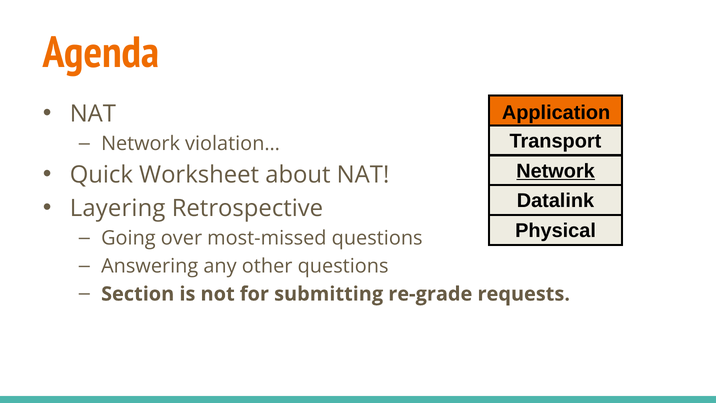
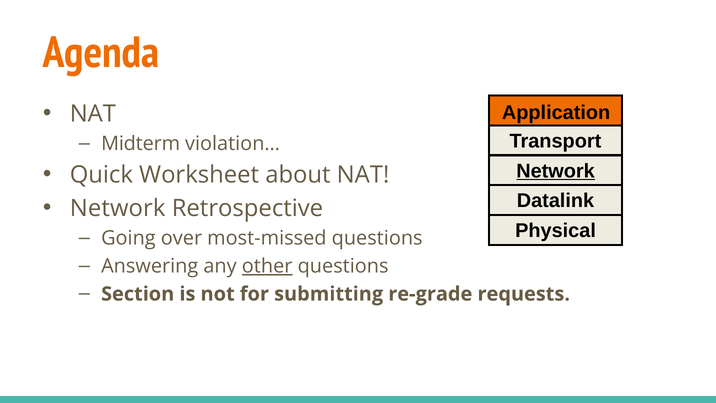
Network at (141, 144): Network -> Midterm
Layering at (118, 208): Layering -> Network
other underline: none -> present
